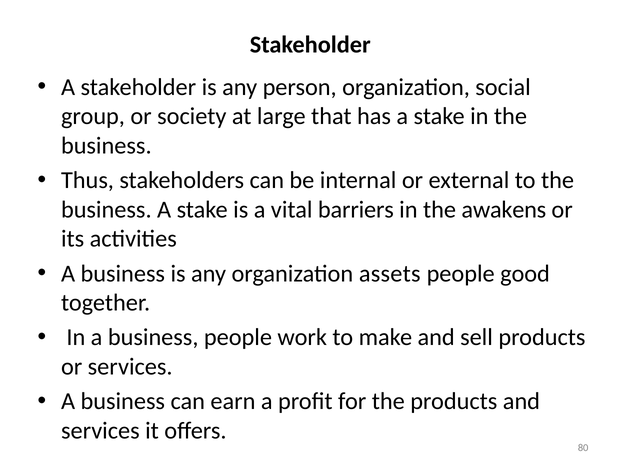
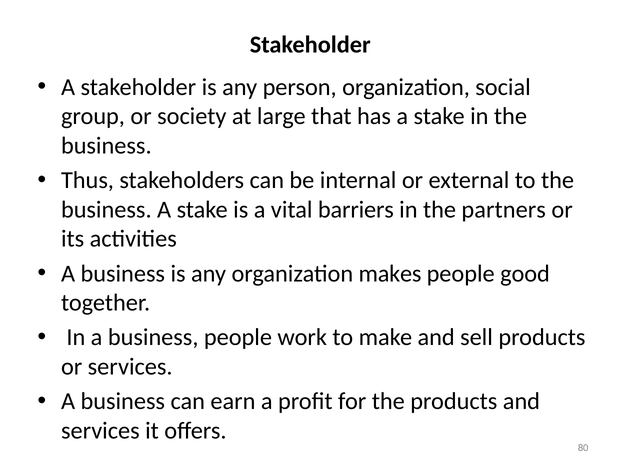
awakens: awakens -> partners
assets: assets -> makes
